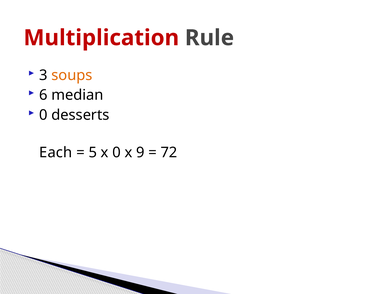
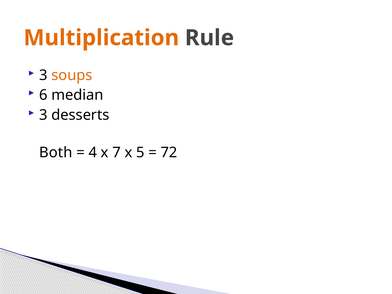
Multiplication colour: red -> orange
0 at (43, 115): 0 -> 3
Each: Each -> Both
5: 5 -> 4
x 0: 0 -> 7
9: 9 -> 5
